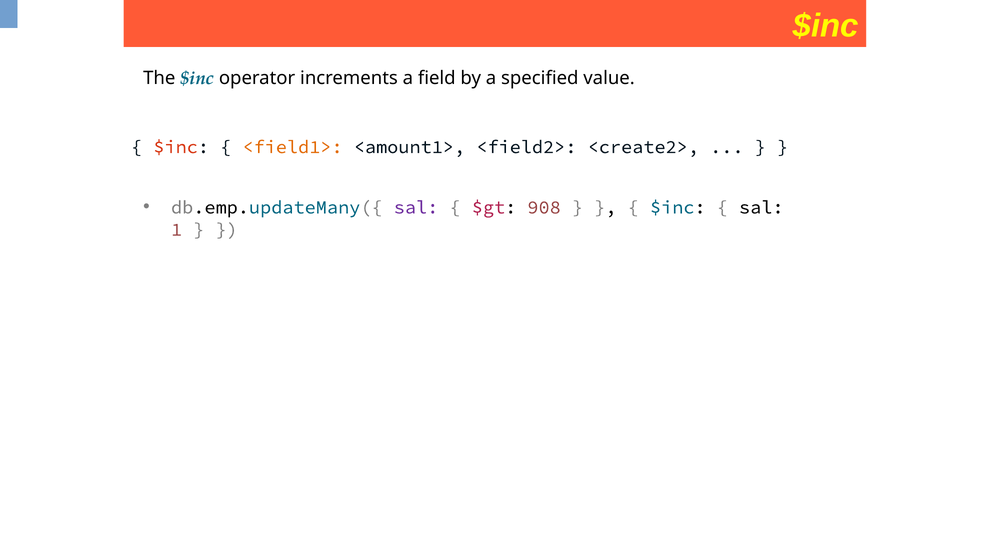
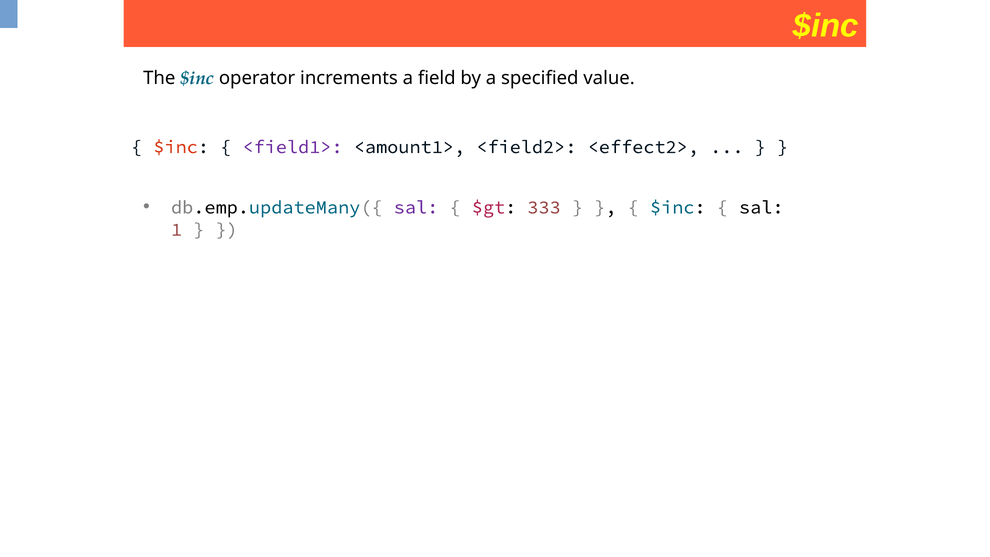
<field1> colour: orange -> purple
<create2>: <create2> -> <effect2>
908: 908 -> 333
